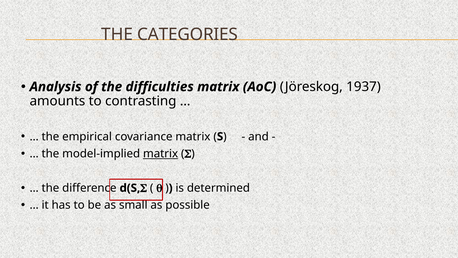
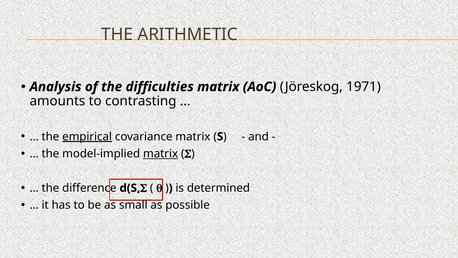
CATEGORIES: CATEGORIES -> ARITHMETIC
1937: 1937 -> 1971
empirical underline: none -> present
